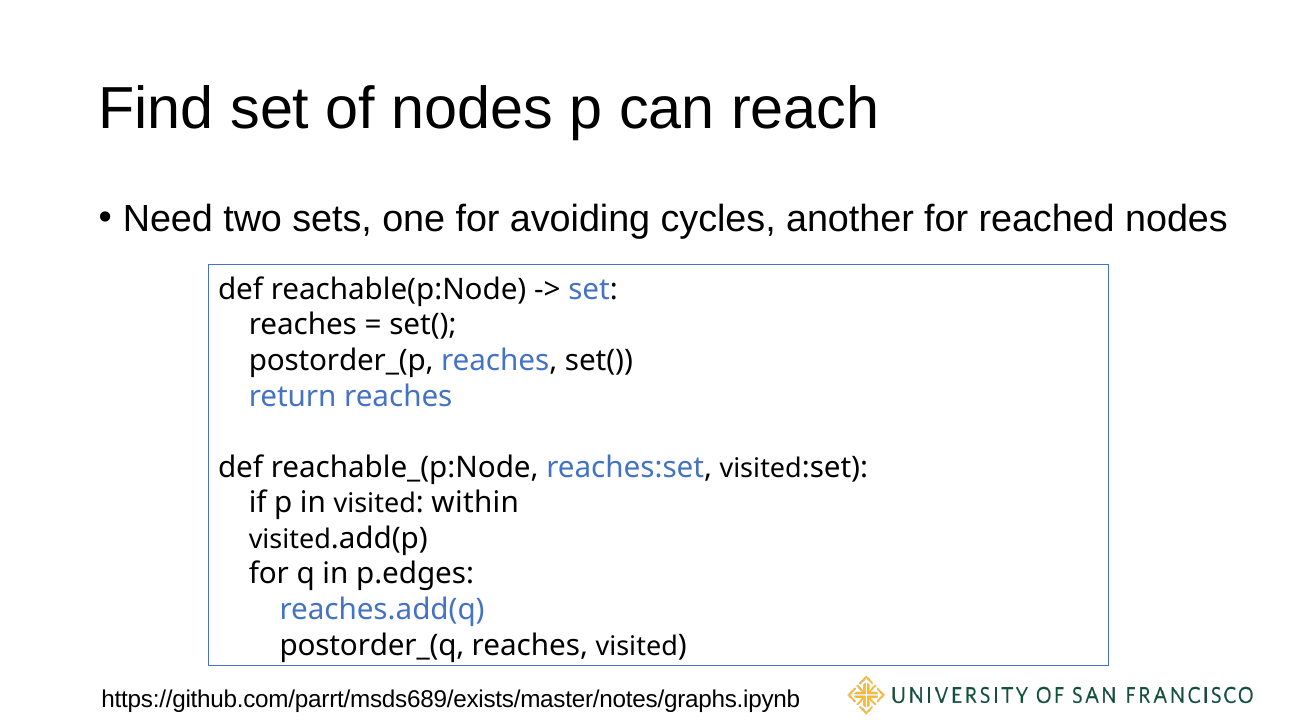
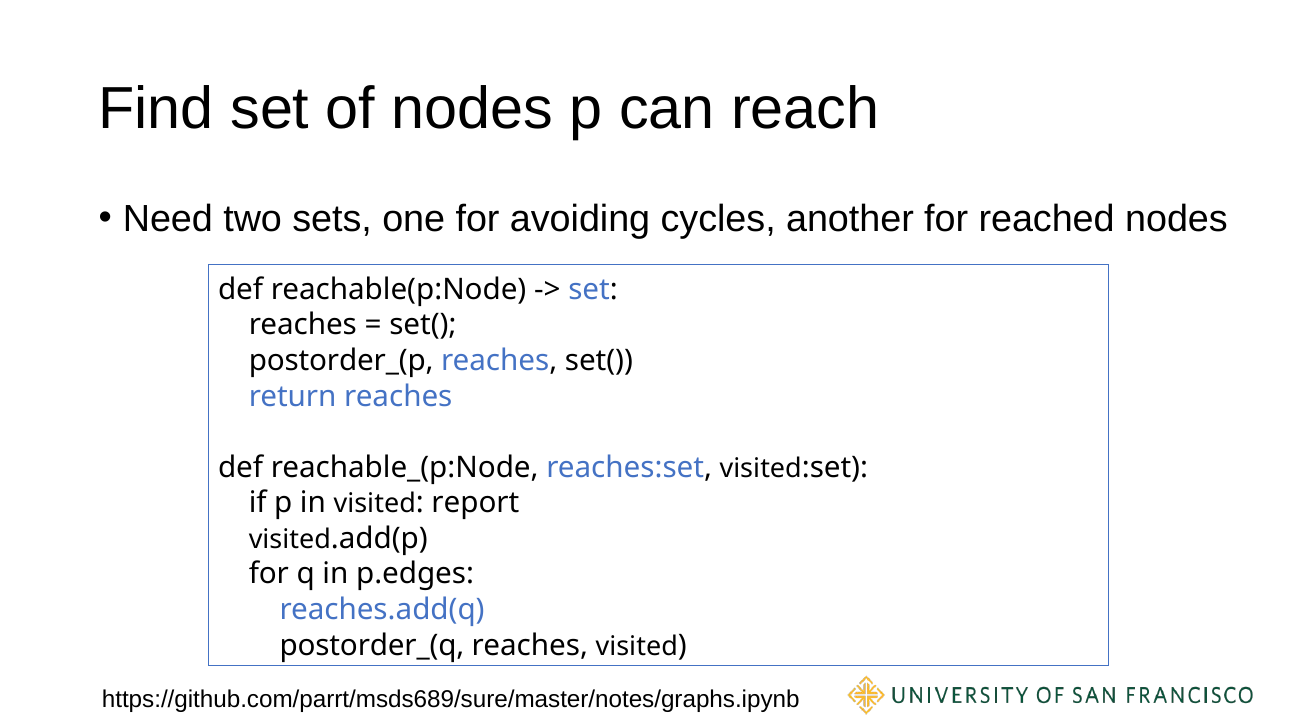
within: within -> report
https://github.com/parrt/msds689/exists/master/notes/graphs.ipynb: https://github.com/parrt/msds689/exists/master/notes/graphs.ipynb -> https://github.com/parrt/msds689/sure/master/notes/graphs.ipynb
